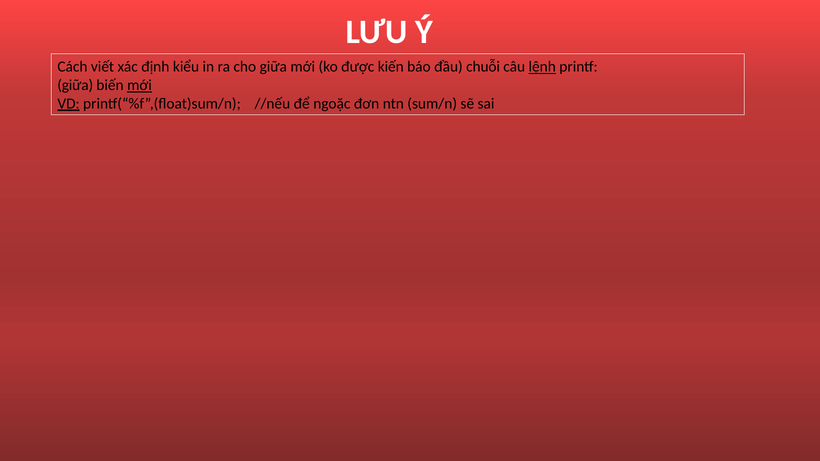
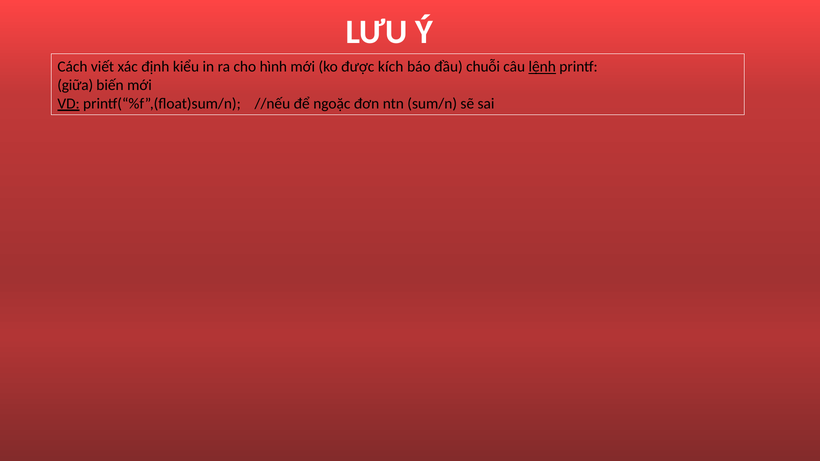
cho giữa: giữa -> hình
kiến: kiến -> kích
mới at (139, 85) underline: present -> none
